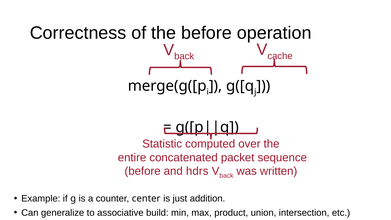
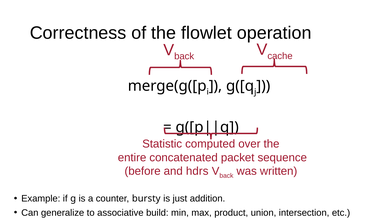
the before: before -> flowlet
center: center -> bursty
